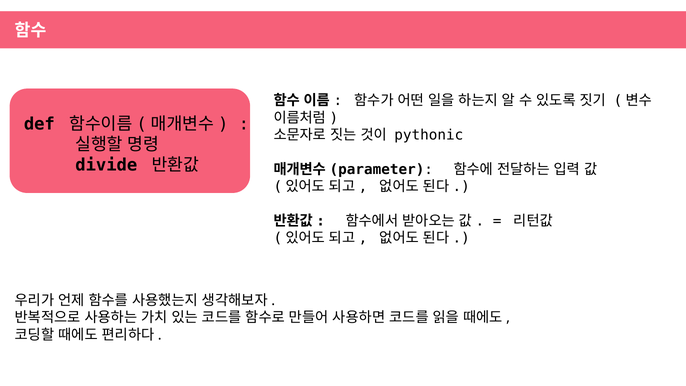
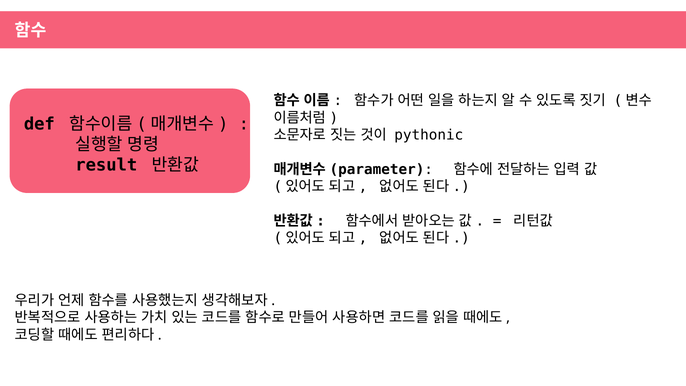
divide: divide -> result
